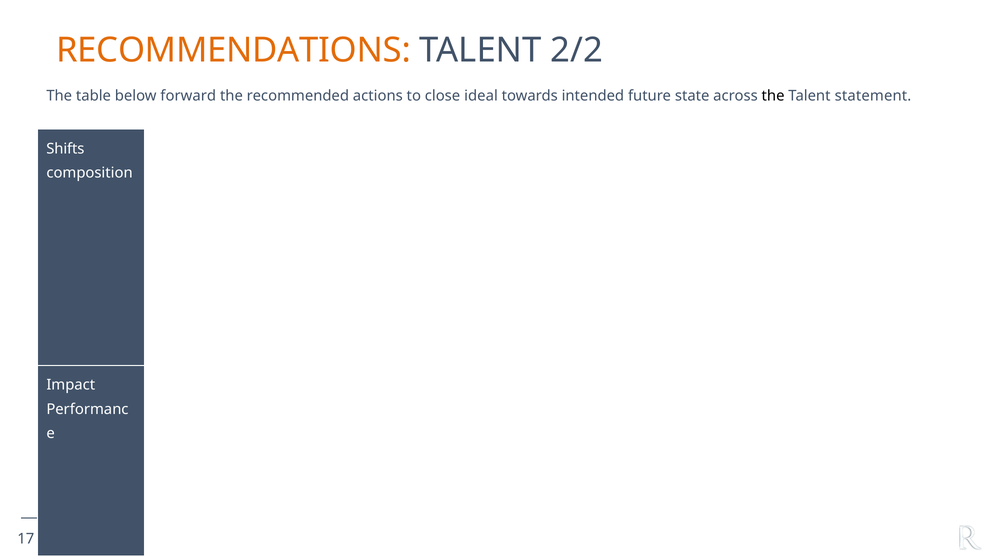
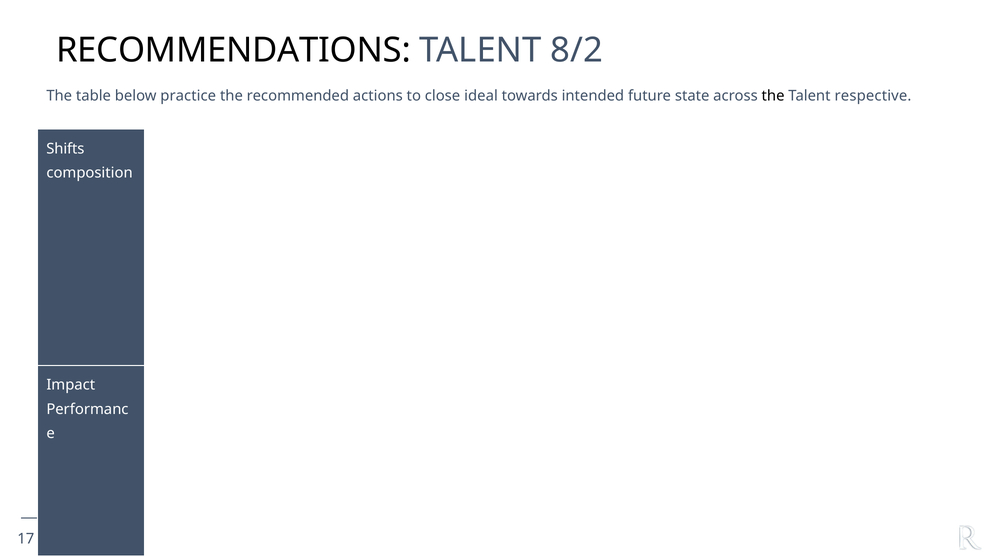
RECOMMENDATIONS colour: orange -> black
2/2: 2/2 -> 8/2
forward: forward -> practice
statement: statement -> respective
